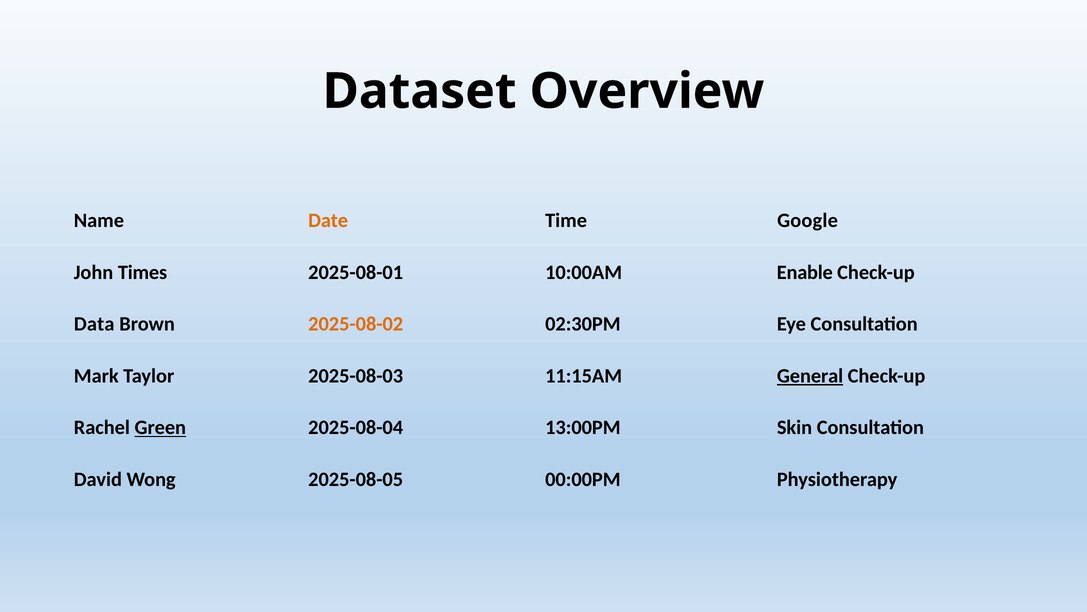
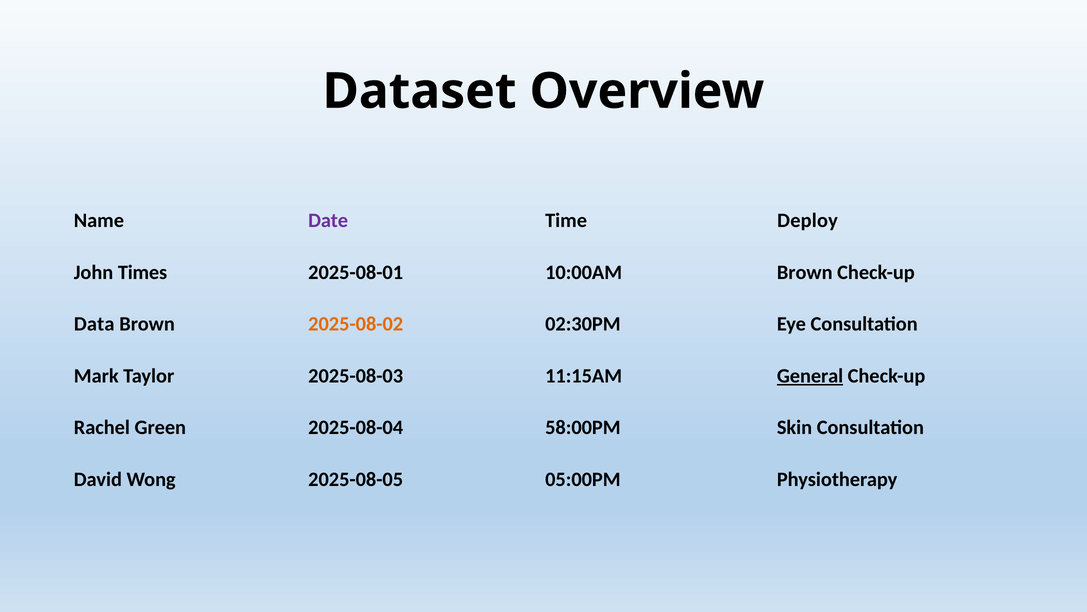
Date colour: orange -> purple
Google: Google -> Deploy
10:00AM Enable: Enable -> Brown
Green underline: present -> none
13:00PM: 13:00PM -> 58:00PM
00:00PM: 00:00PM -> 05:00PM
